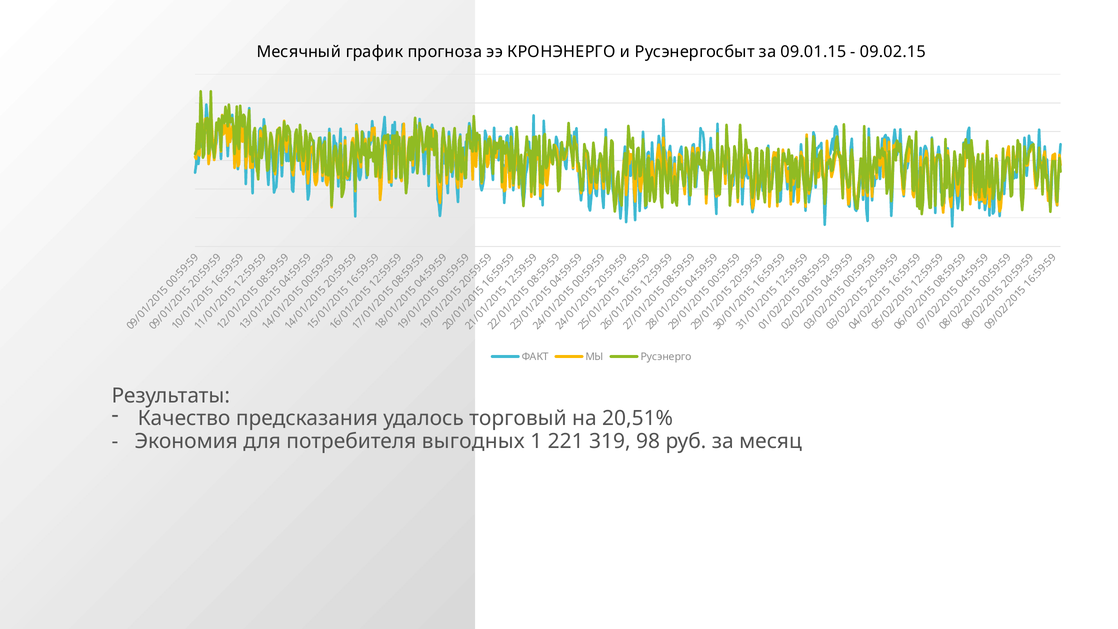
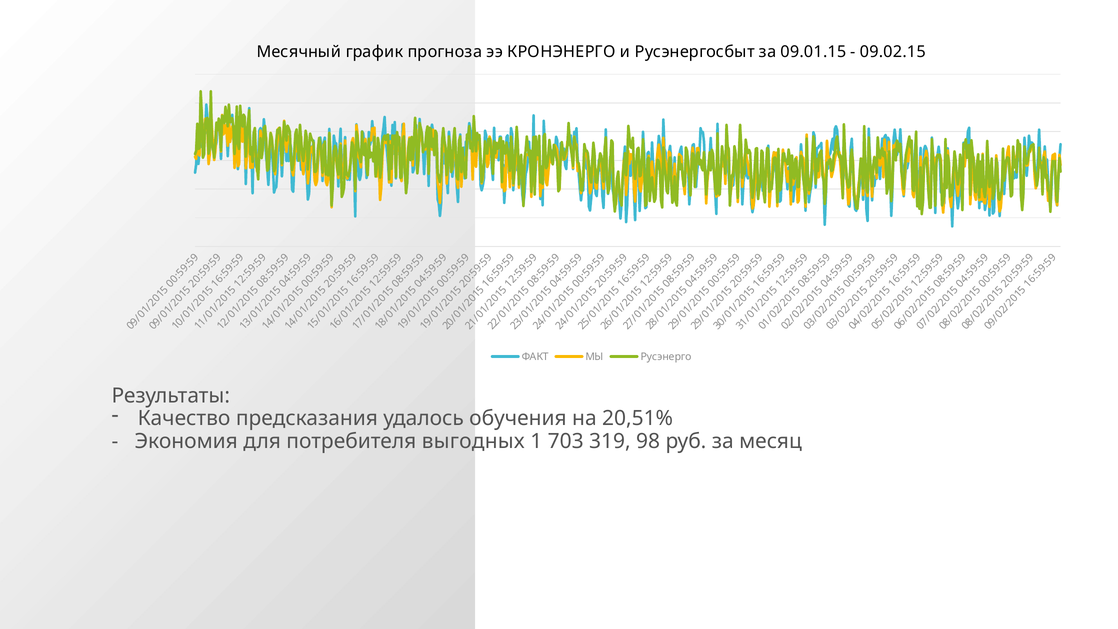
торговый: торговый -> обучения
221: 221 -> 703
